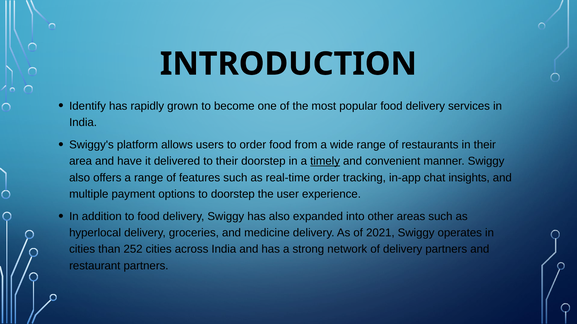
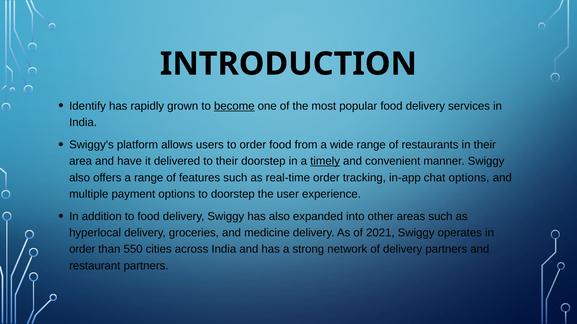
become underline: none -> present
chat insights: insights -> options
cities at (82, 250): cities -> order
252: 252 -> 550
